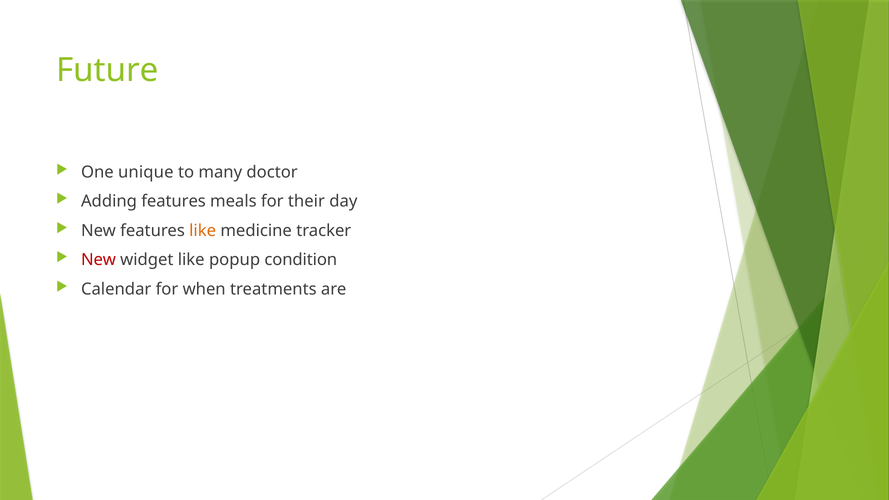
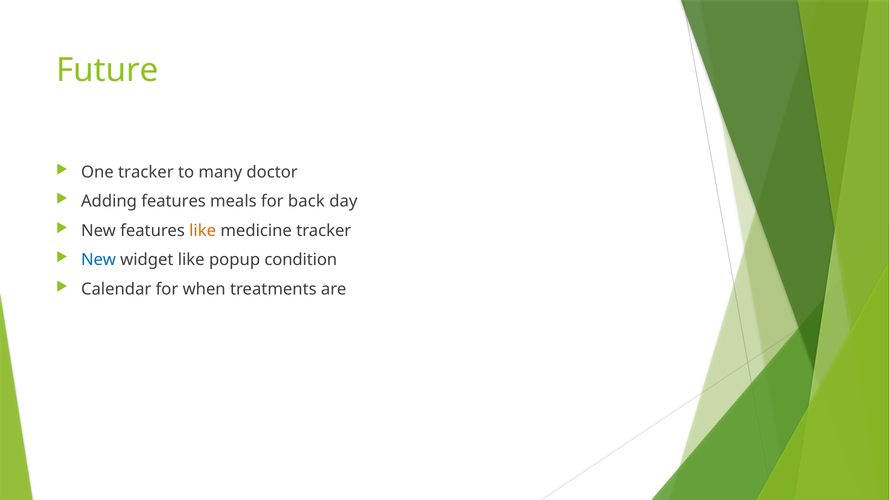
One unique: unique -> tracker
their: their -> back
New at (99, 260) colour: red -> blue
